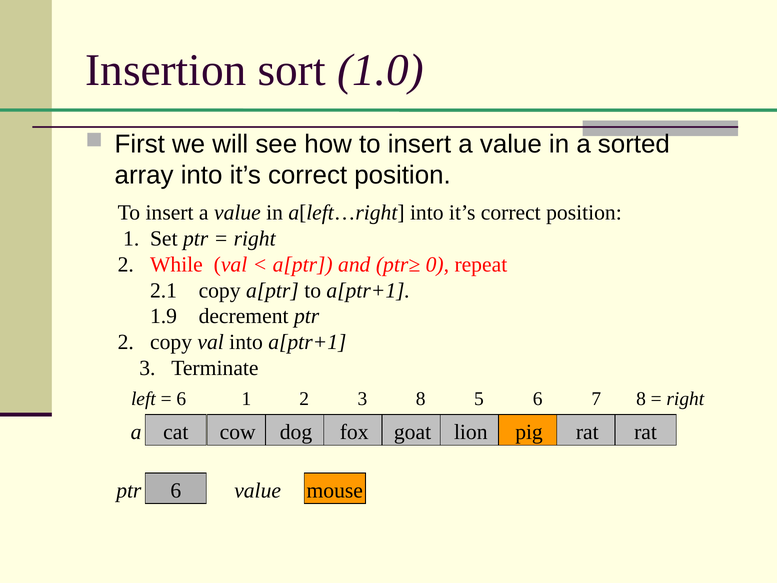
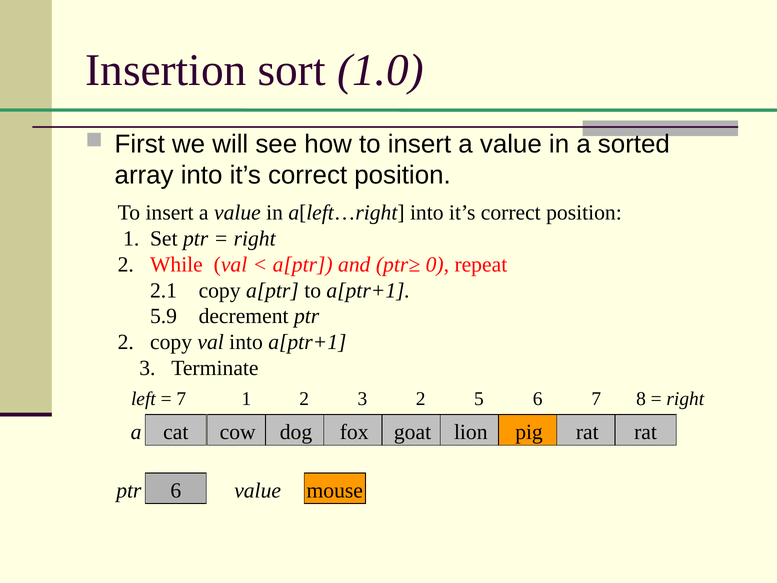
1.9: 1.9 -> 5.9
6 at (181, 399): 6 -> 7
3 8: 8 -> 2
